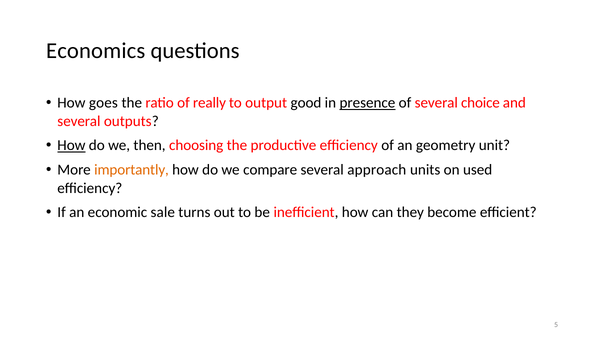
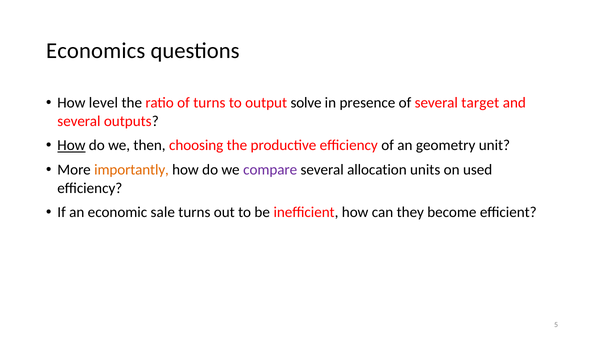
goes: goes -> level
of really: really -> turns
good: good -> solve
presence underline: present -> none
choice: choice -> target
compare colour: black -> purple
approach: approach -> allocation
